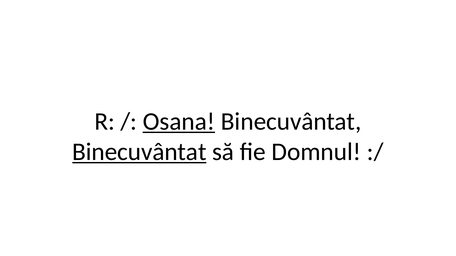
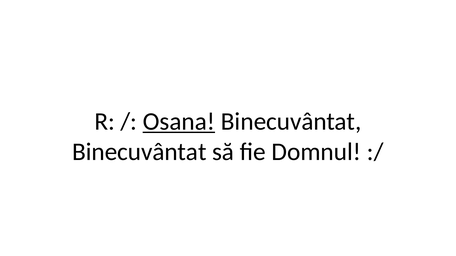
Binecuvântat at (139, 152) underline: present -> none
